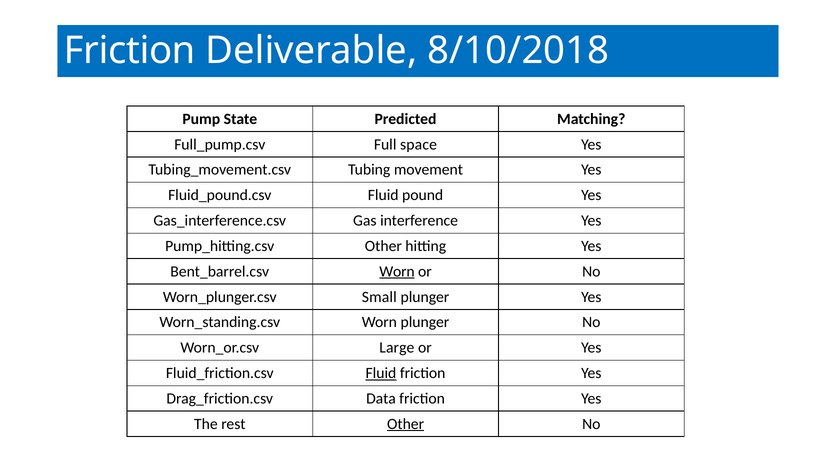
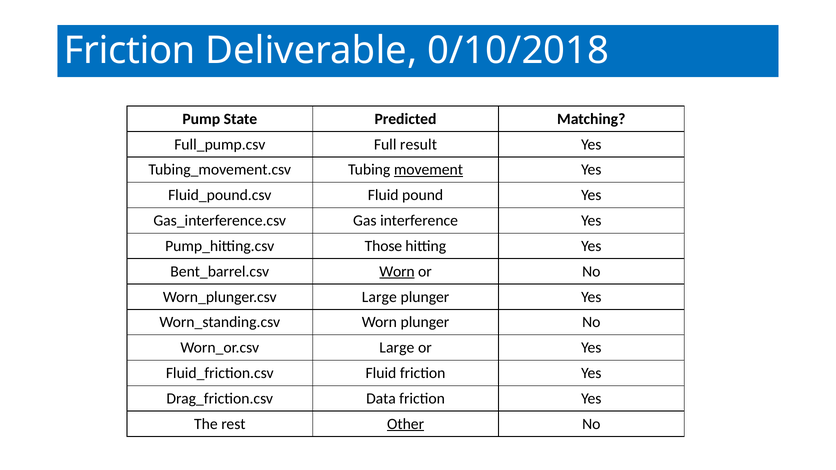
8/10/2018: 8/10/2018 -> 0/10/2018
space: space -> result
movement underline: none -> present
Other at (383, 246): Other -> Those
Small at (379, 297): Small -> Large
Fluid at (381, 373) underline: present -> none
